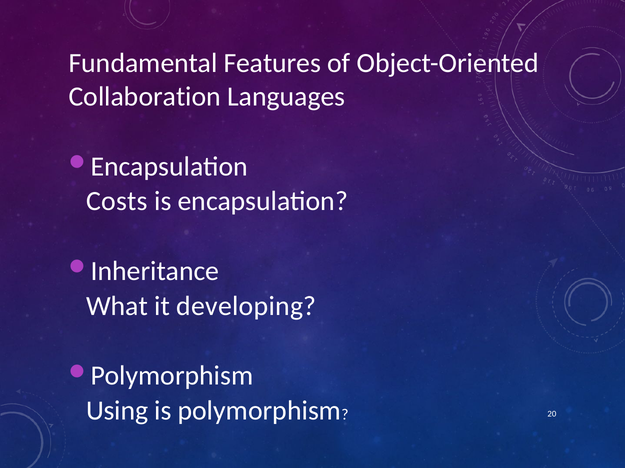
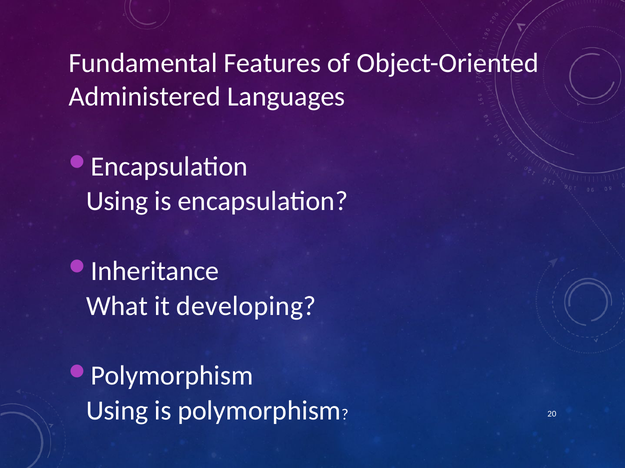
Collaboration: Collaboration -> Administered
Costs at (117, 202): Costs -> Using
